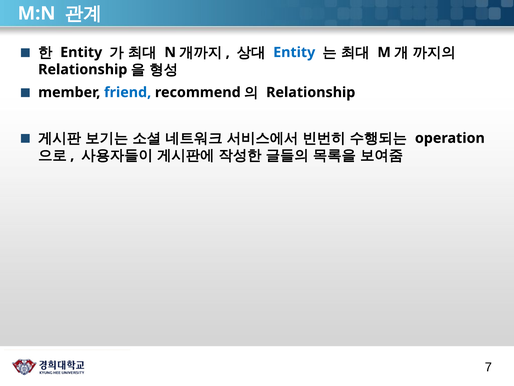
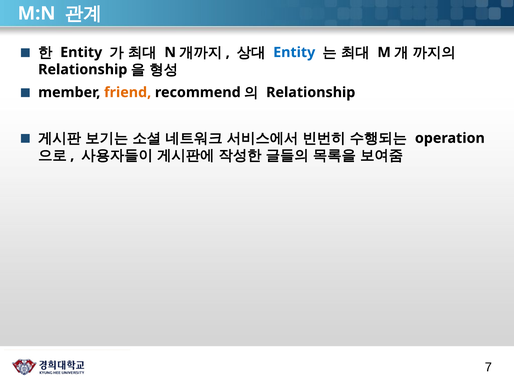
friend colour: blue -> orange
